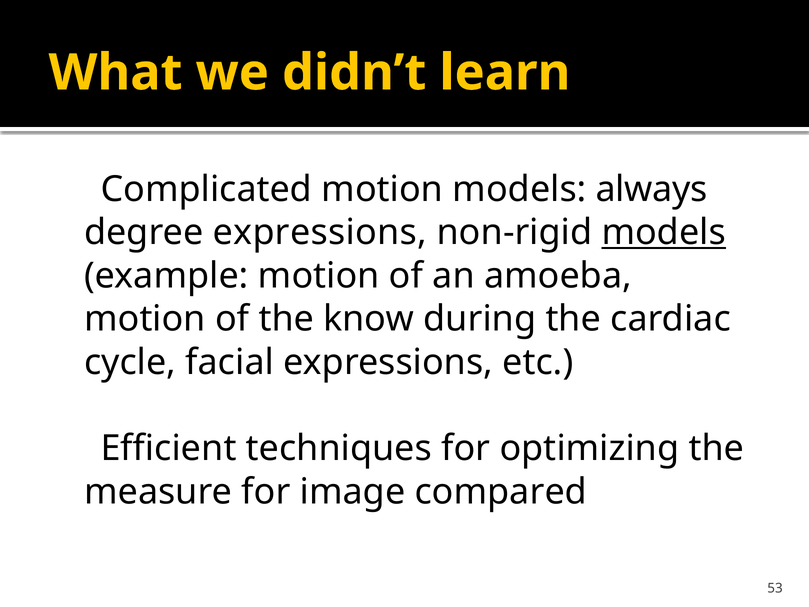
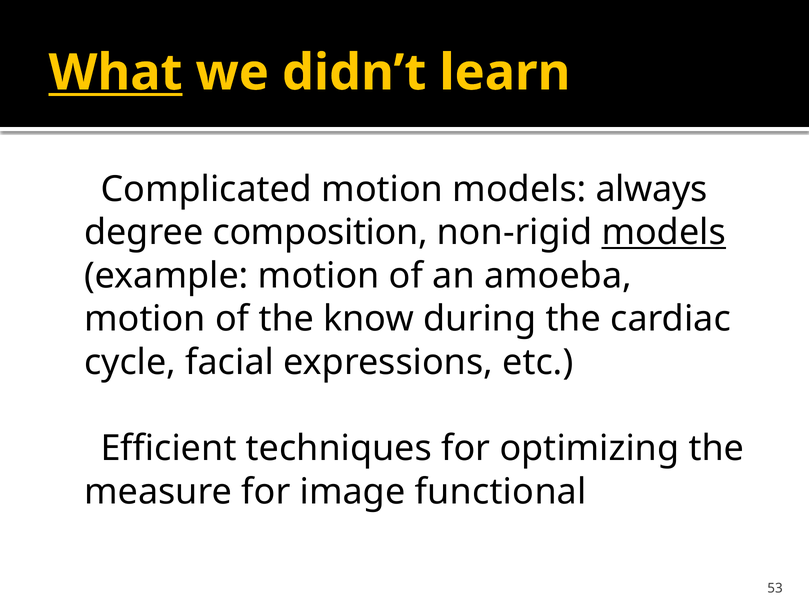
What underline: none -> present
degree expressions: expressions -> composition
compared: compared -> functional
